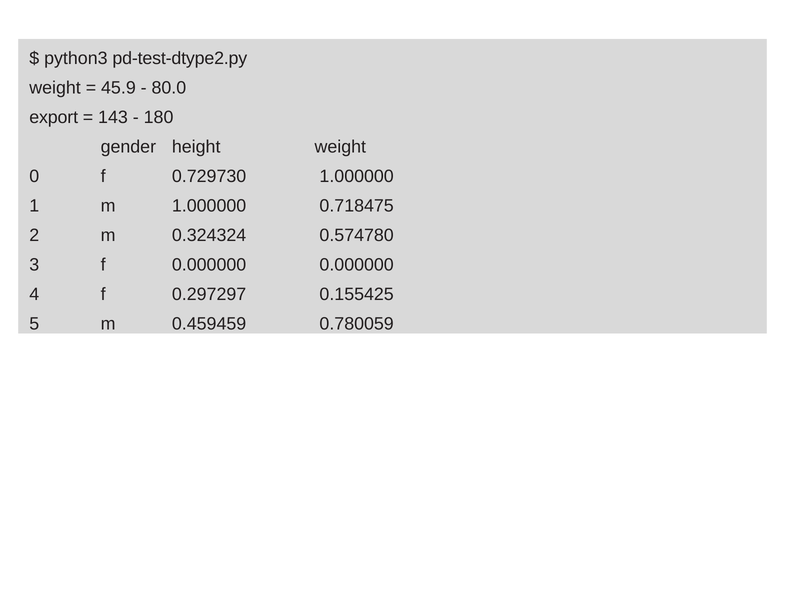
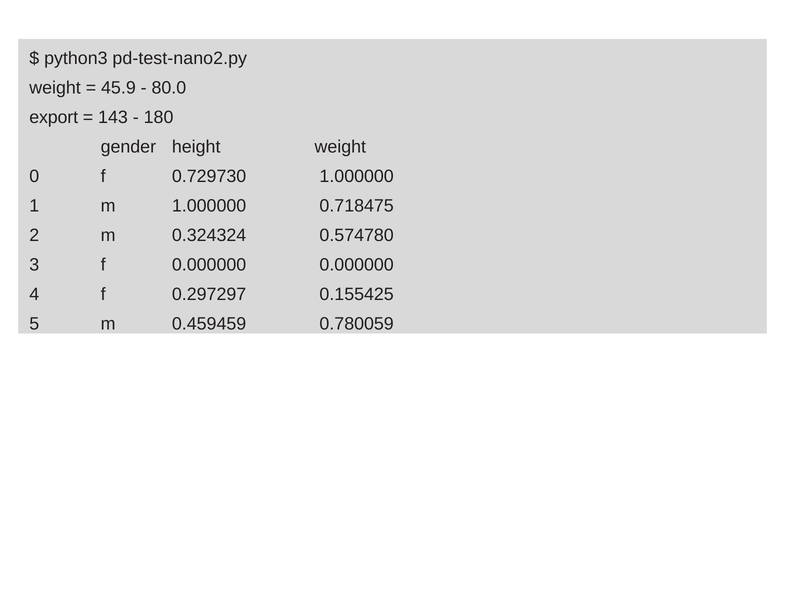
pd-test-dtype2.py: pd-test-dtype2.py -> pd-test-nano2.py
